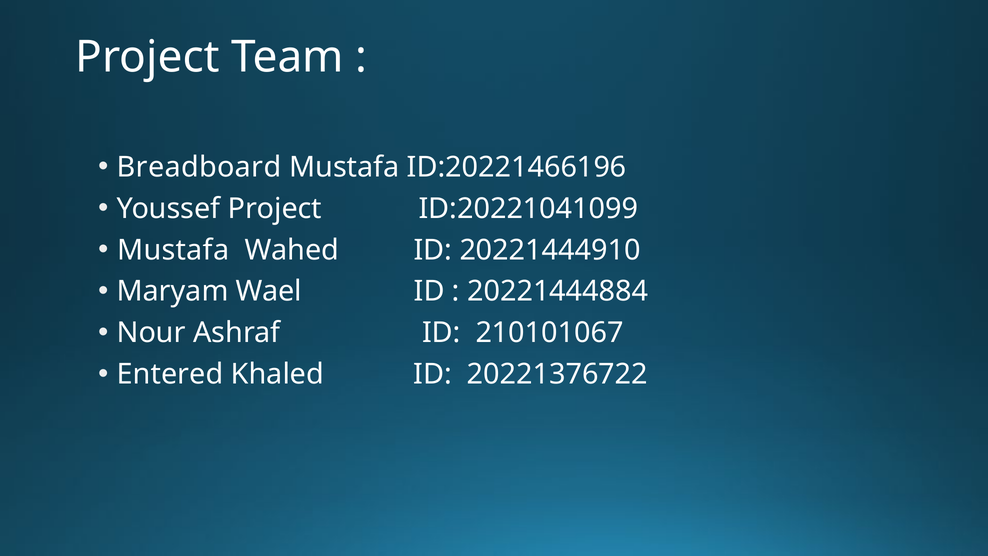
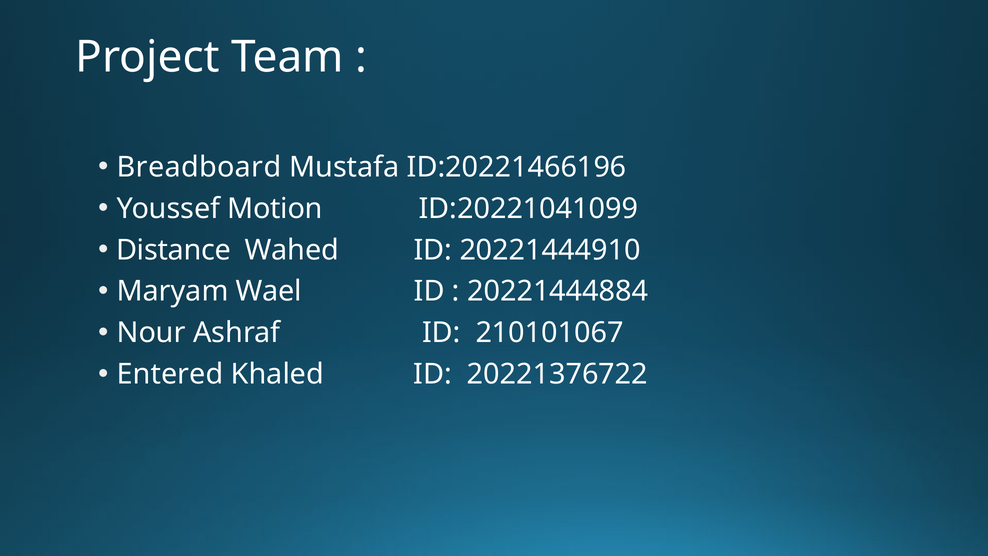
Youssef Project: Project -> Motion
Mustafa at (173, 250): Mustafa -> Distance
